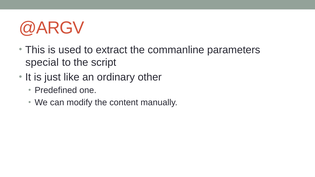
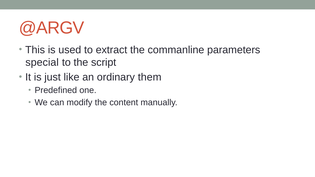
other: other -> them
